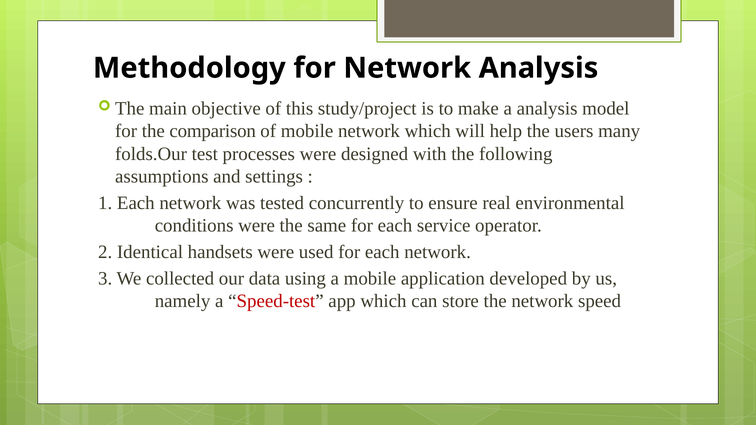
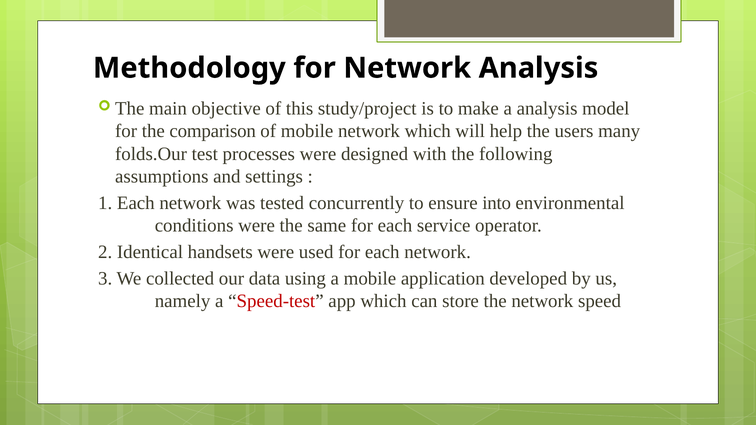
real: real -> into
